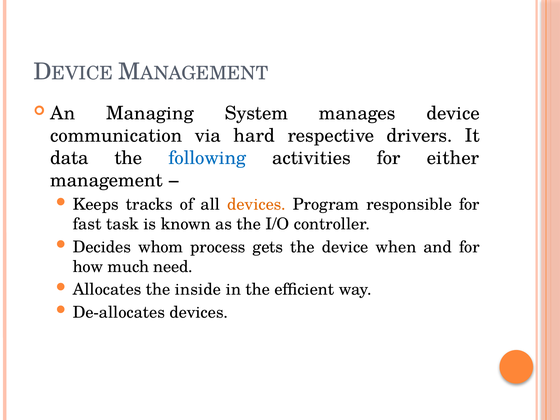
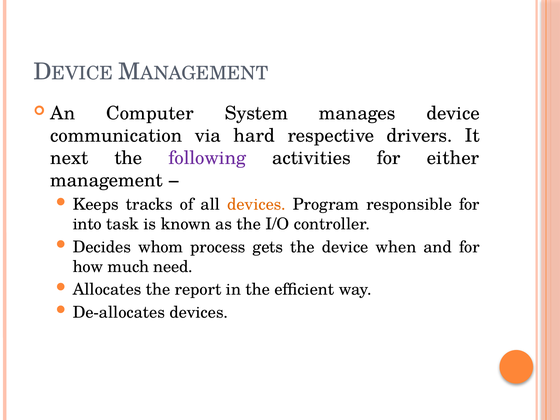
Managing: Managing -> Computer
data: data -> next
following colour: blue -> purple
fast: fast -> into
inside: inside -> report
